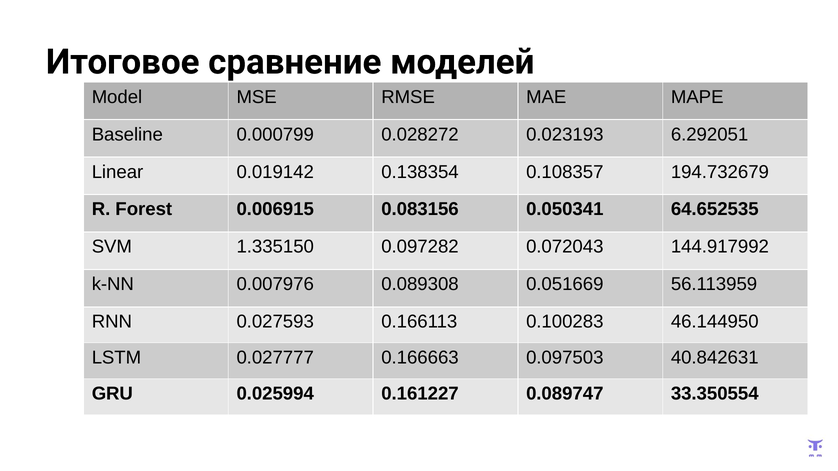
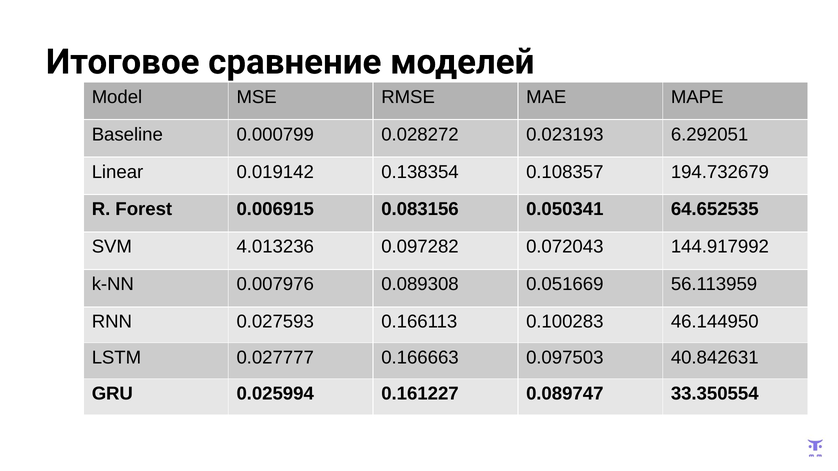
1.335150: 1.335150 -> 4.013236
